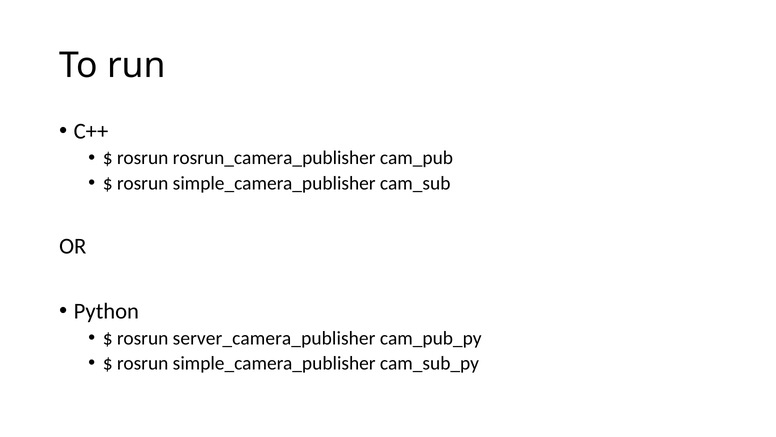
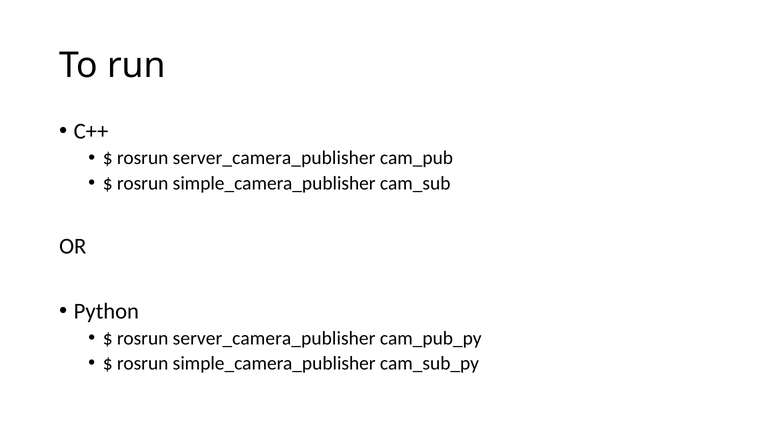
rosrun_camera_publisher at (274, 158): rosrun_camera_publisher -> server_camera_publisher
